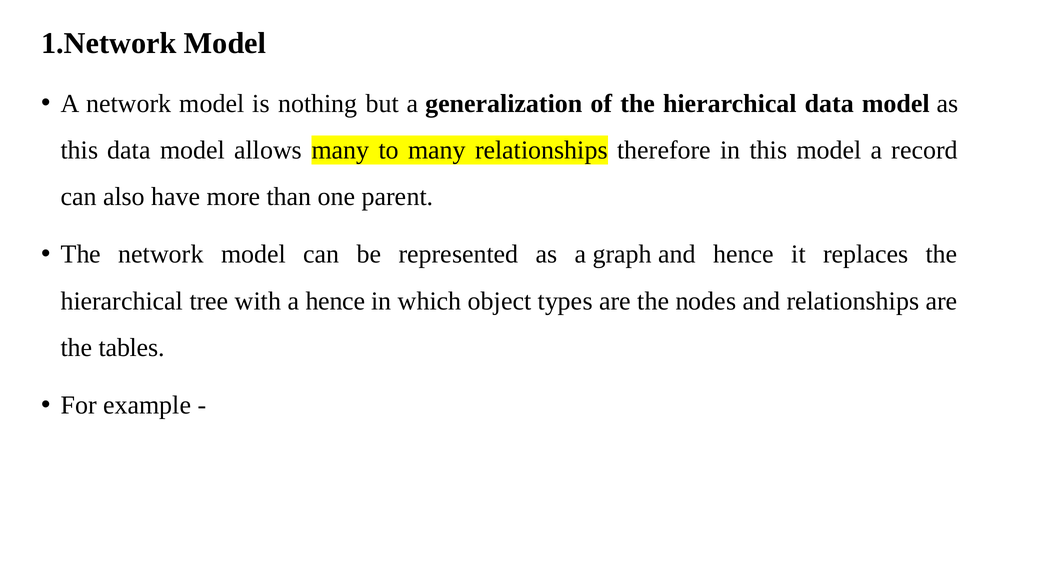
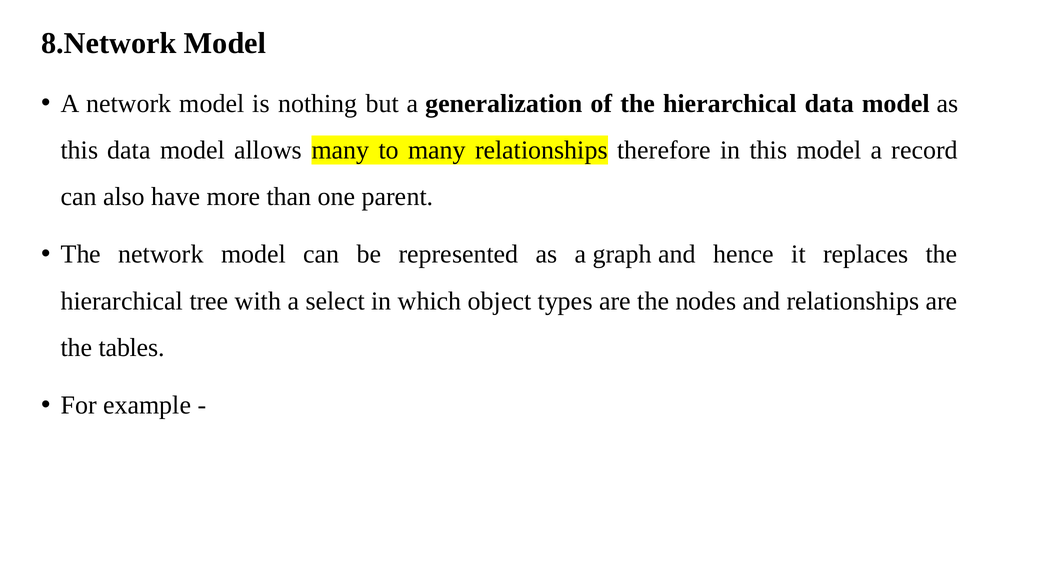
1.Network: 1.Network -> 8.Network
a hence: hence -> select
